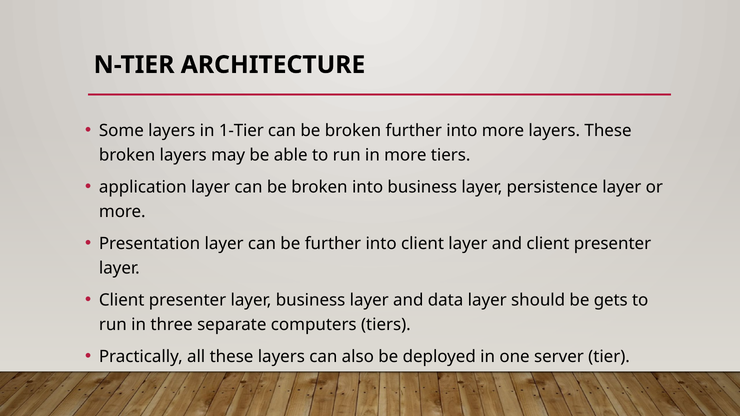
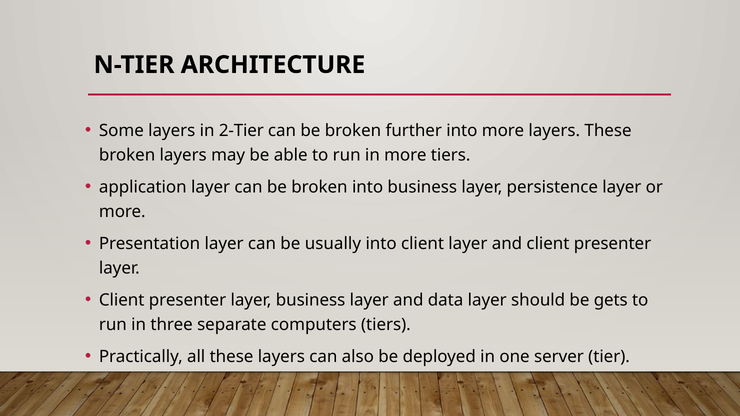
1-Tier: 1-Tier -> 2-Tier
be further: further -> usually
